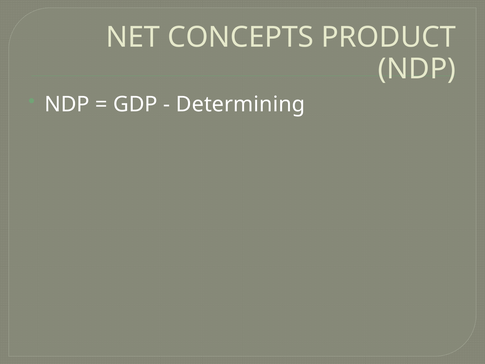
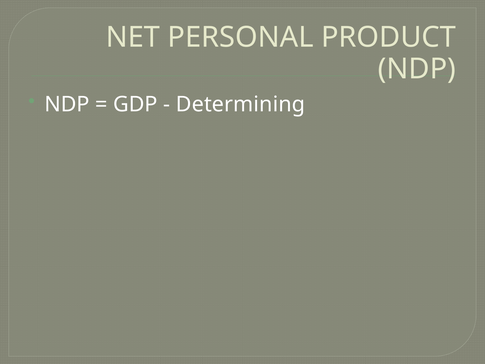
CONCEPTS: CONCEPTS -> PERSONAL
